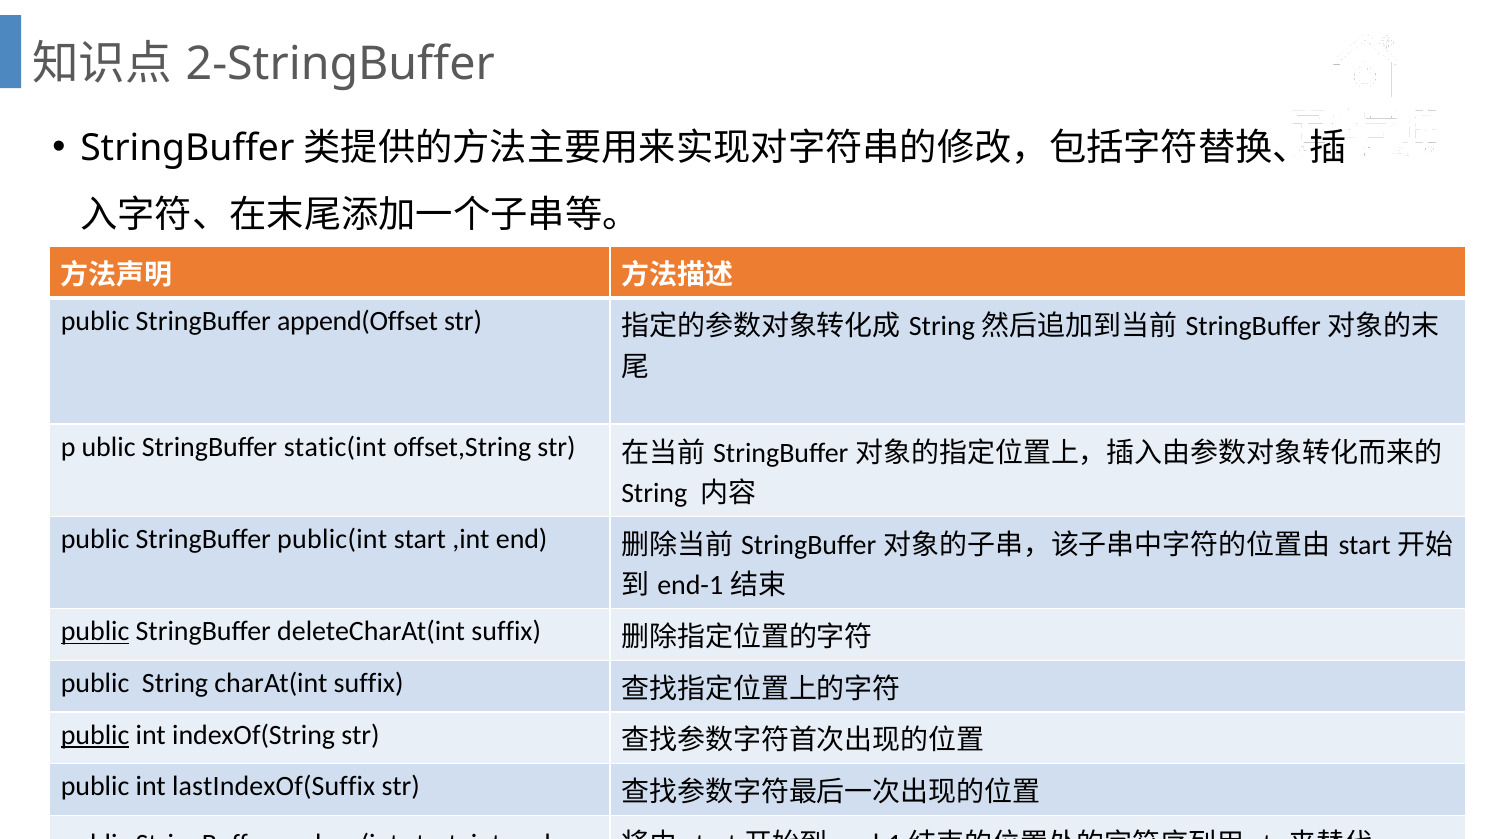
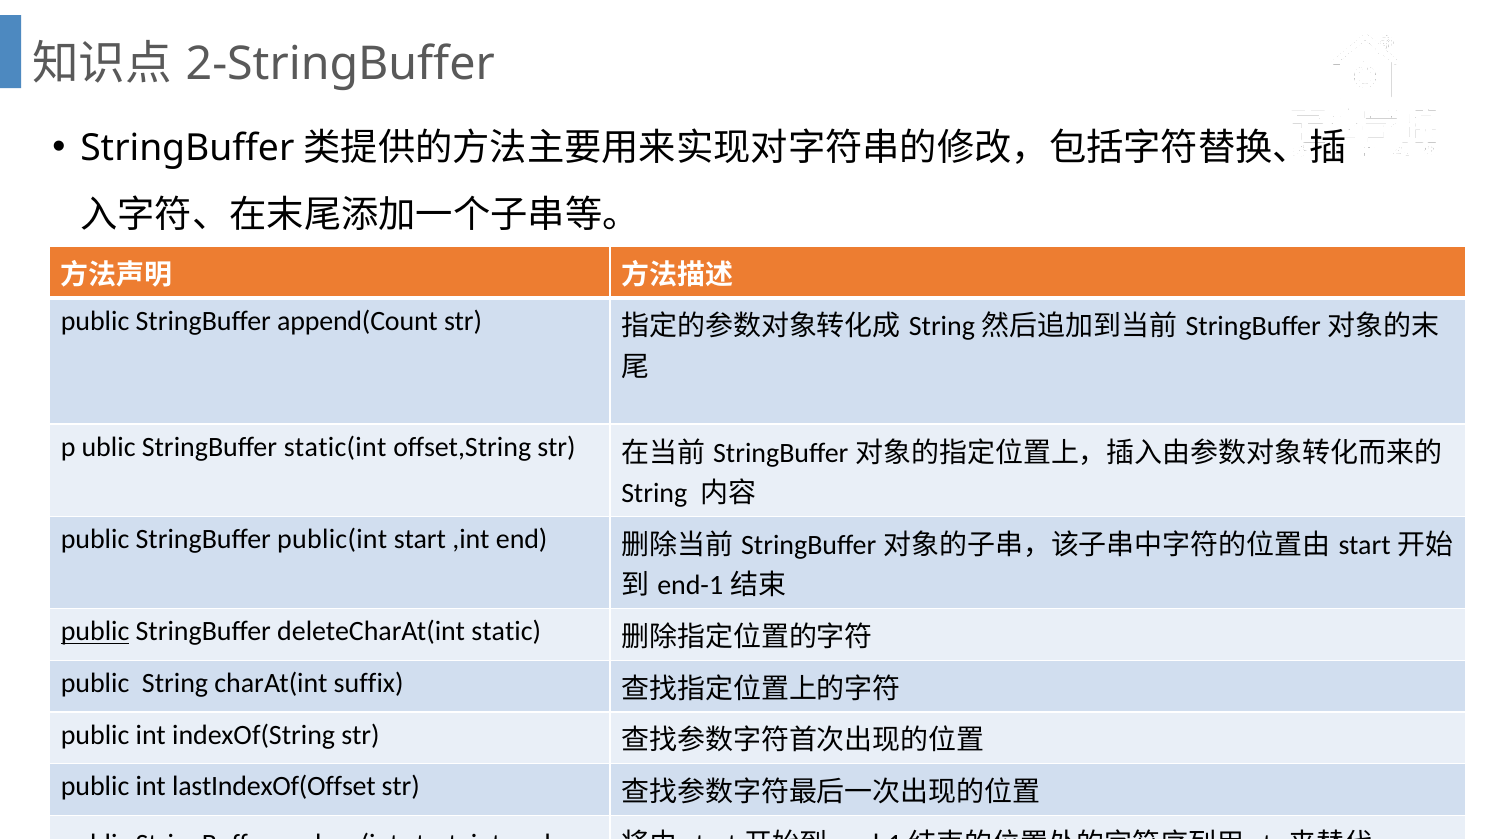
append(Offset: append(Offset -> append(Count
deleteCharAt(int suffix: suffix -> static
public at (95, 735) underline: present -> none
lastIndexOf(Suffix: lastIndexOf(Suffix -> lastIndexOf(Offset
